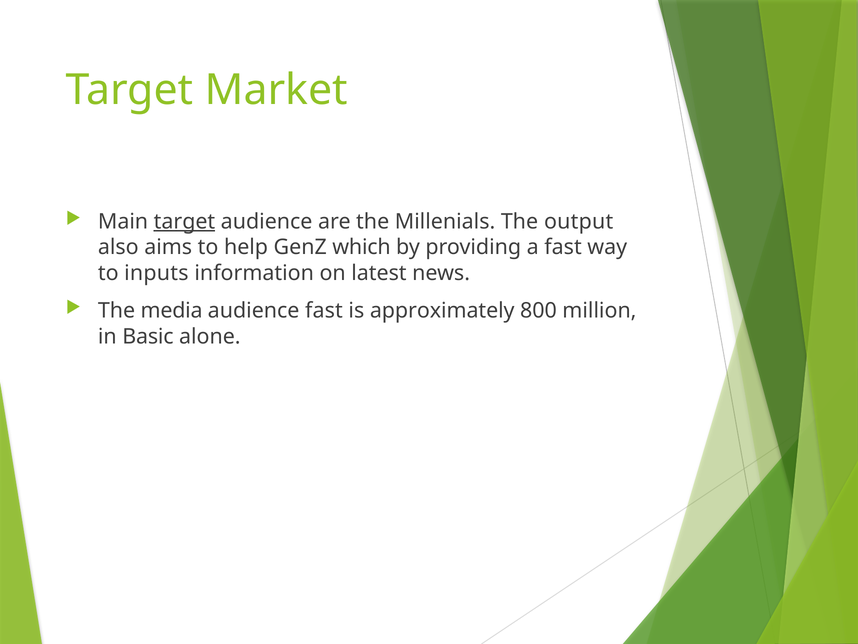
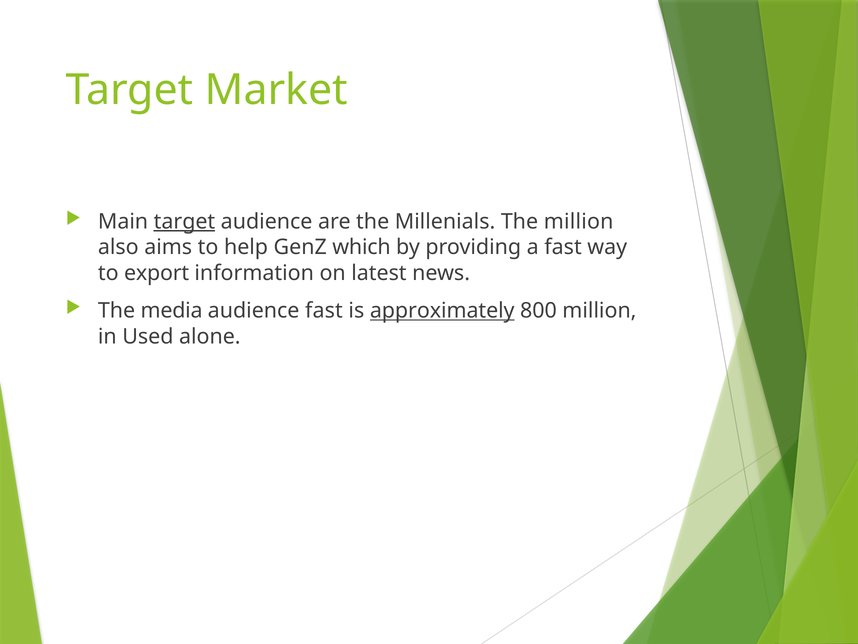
The output: output -> million
inputs: inputs -> export
approximately underline: none -> present
Basic: Basic -> Used
